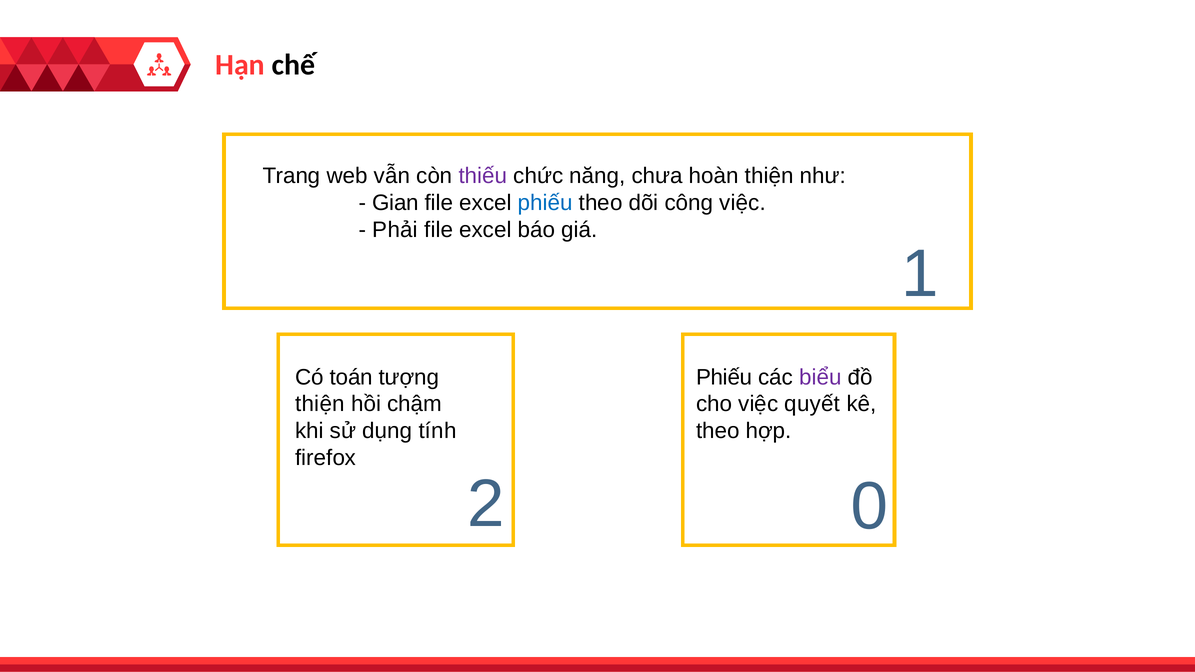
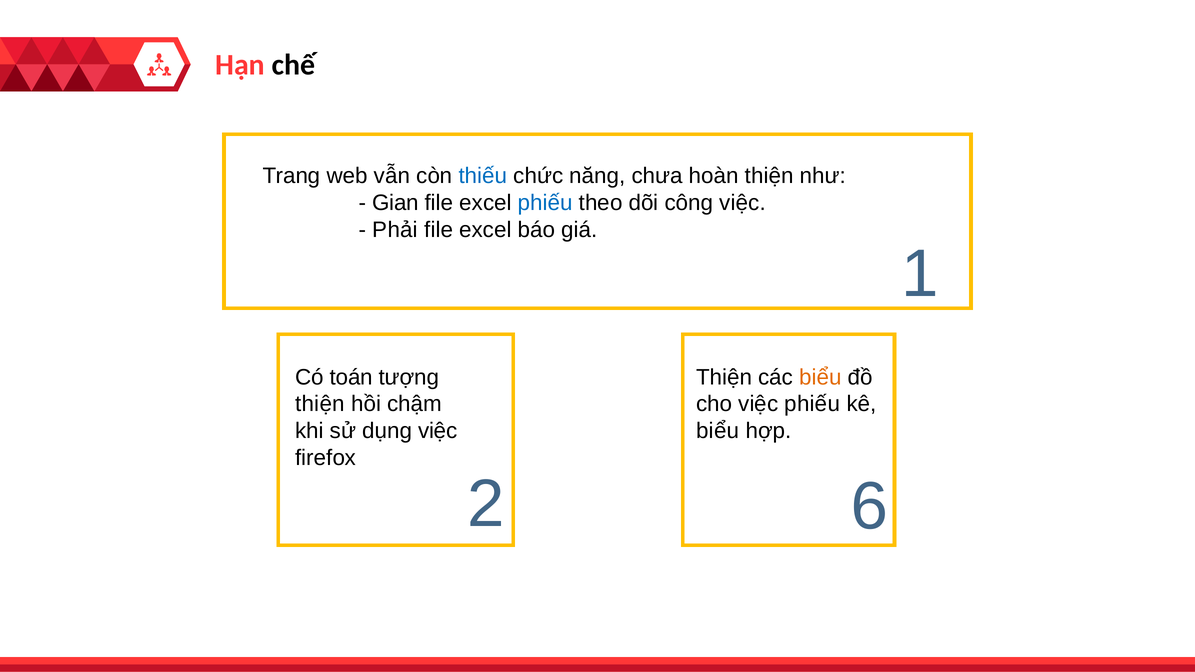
thiếu colour: purple -> blue
Phiếu at (724, 377): Phiếu -> Thiện
biểu at (820, 377) colour: purple -> orange
việc quyết: quyết -> phiếu
dụng tính: tính -> việc
theo at (718, 431): theo -> biểu
0: 0 -> 6
